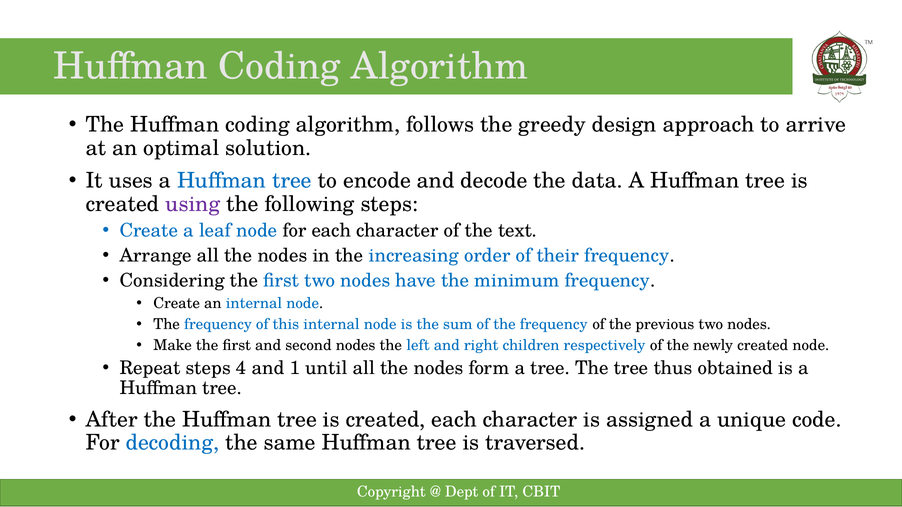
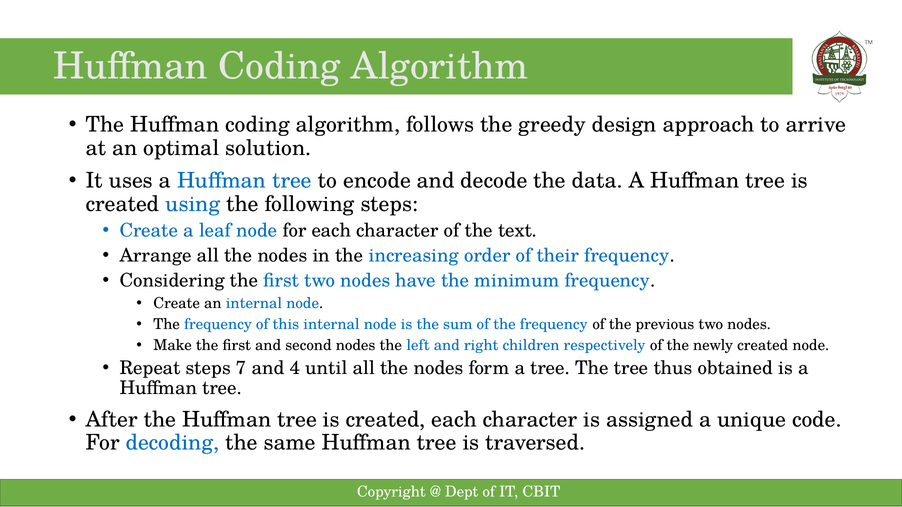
using colour: purple -> blue
4: 4 -> 7
1: 1 -> 4
